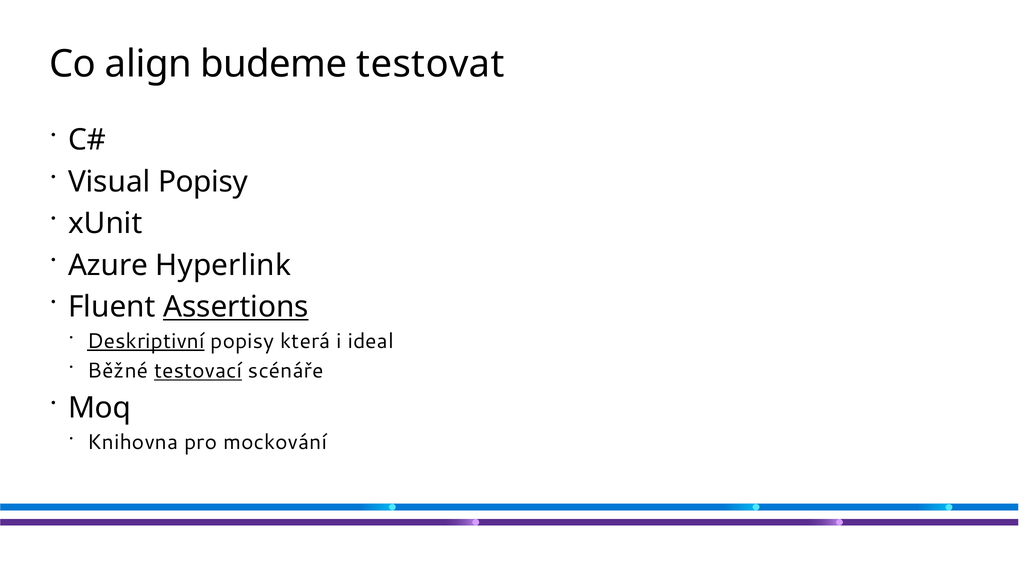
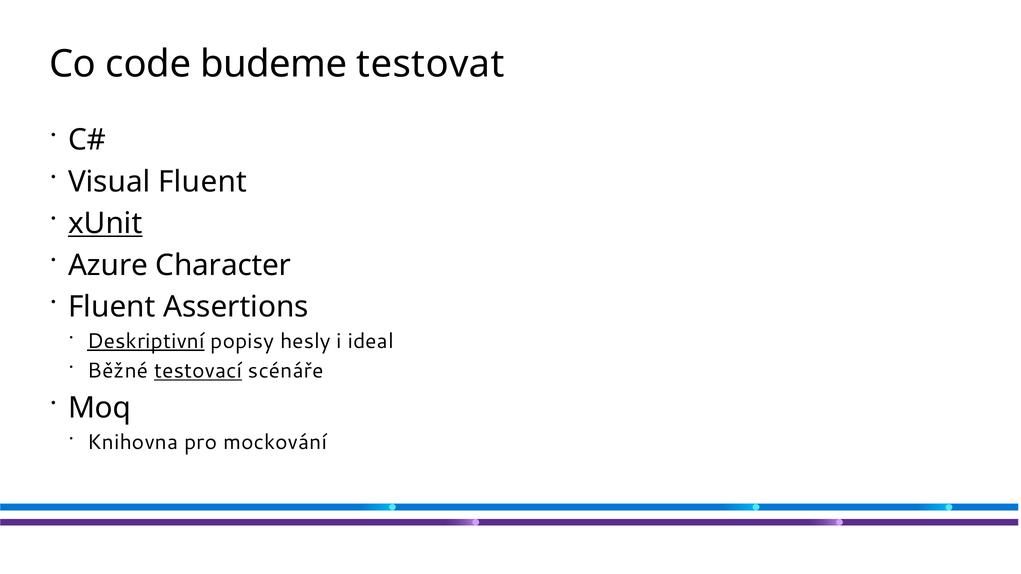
align: align -> code
Visual Popisy: Popisy -> Fluent
xUnit underline: none -> present
Hyperlink: Hyperlink -> Character
Assertions underline: present -> none
která: která -> hesly
